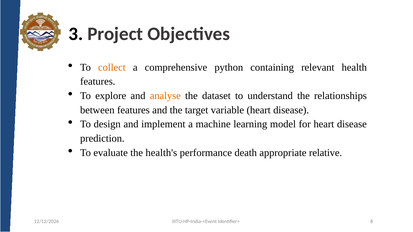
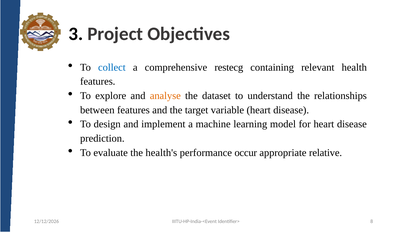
collect colour: orange -> blue
python: python -> restecg
death: death -> occur
